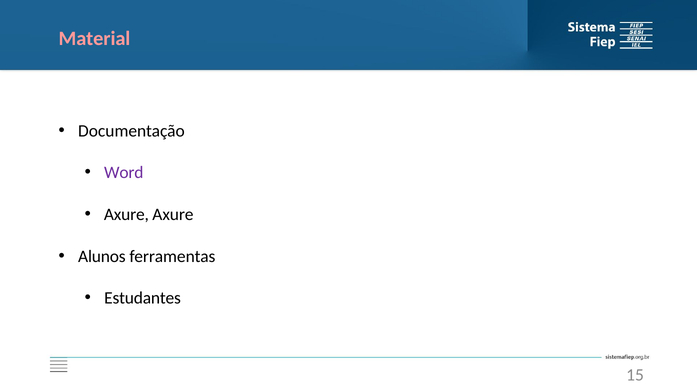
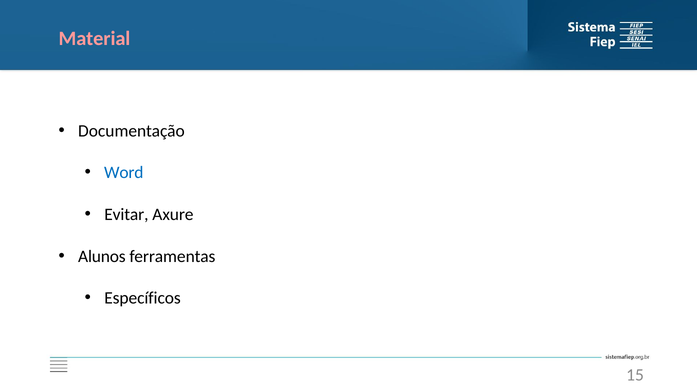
Word colour: purple -> blue
Axure at (126, 215): Axure -> Evitar
Estudantes: Estudantes -> Específicos
